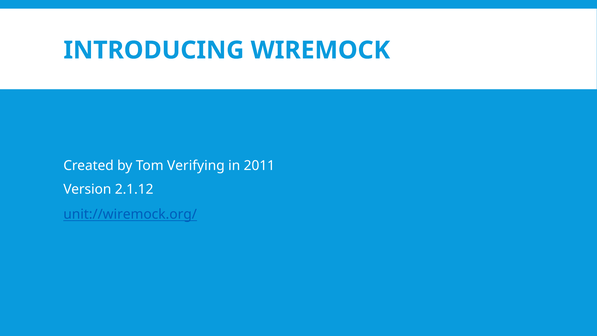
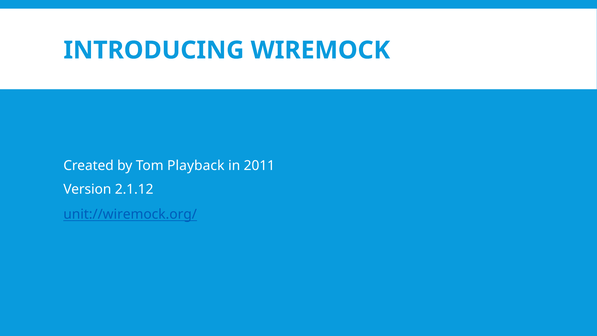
Verifying: Verifying -> Playback
